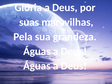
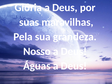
Águas at (37, 51): Águas -> Nosso
